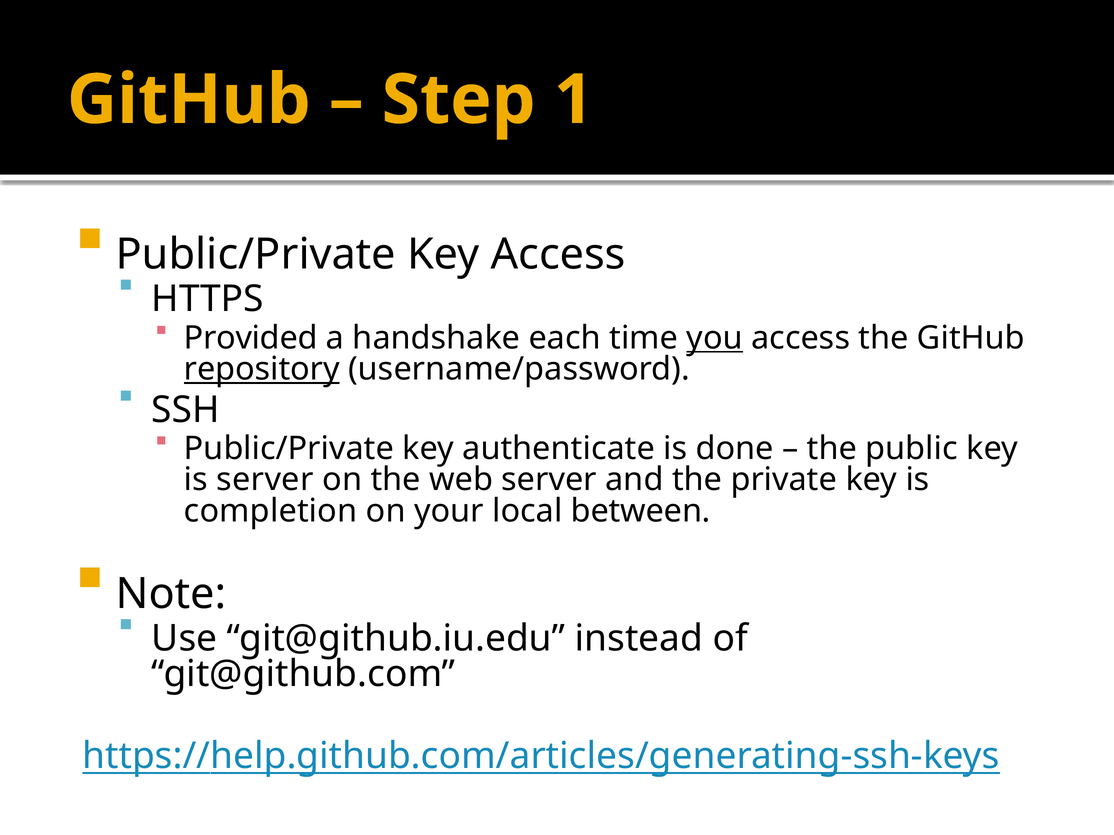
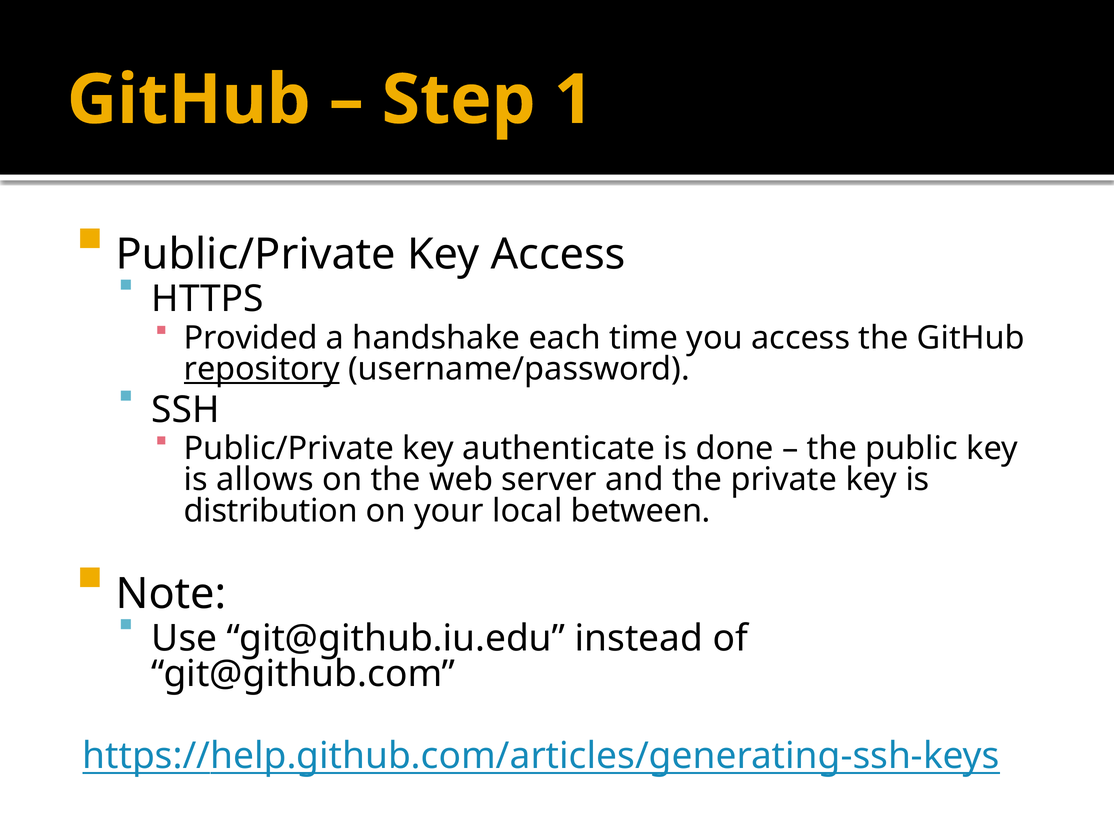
you underline: present -> none
is server: server -> allows
completion: completion -> distribution
